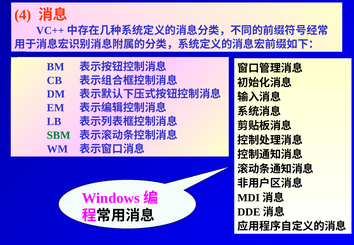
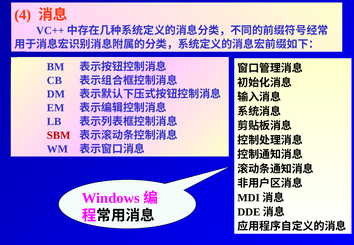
SBM colour: green -> red
